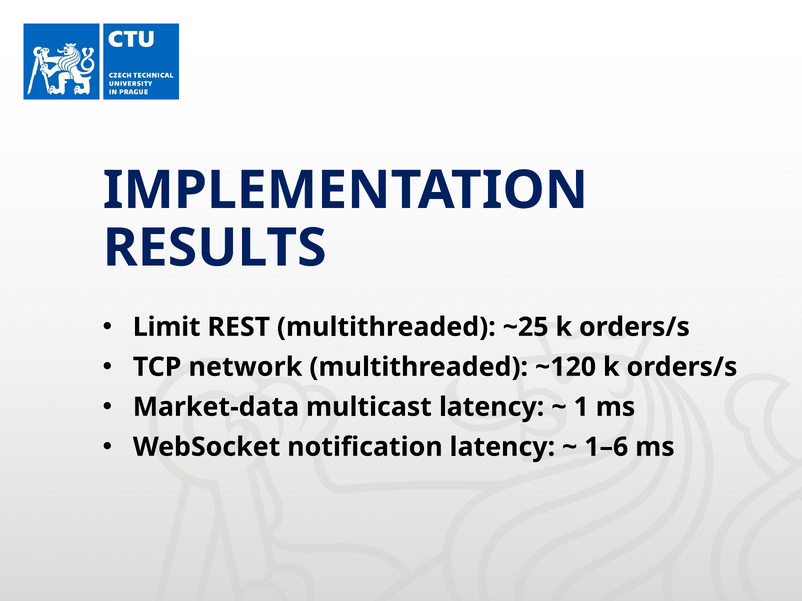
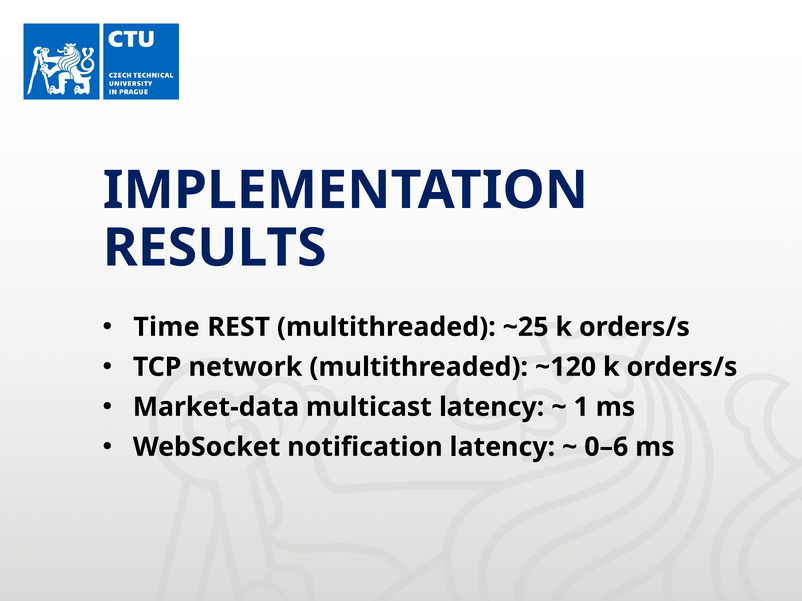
Limit: Limit -> Time
1–6: 1–6 -> 0–6
